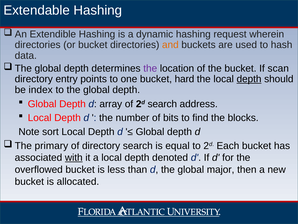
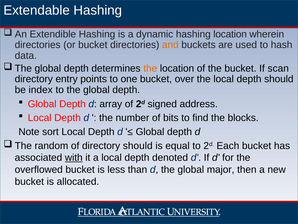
hashing request: request -> location
the at (150, 68) colour: purple -> orange
hard: hard -> over
depth at (249, 79) underline: present -> none
2d search: search -> signed
primary: primary -> random
directory search: search -> should
